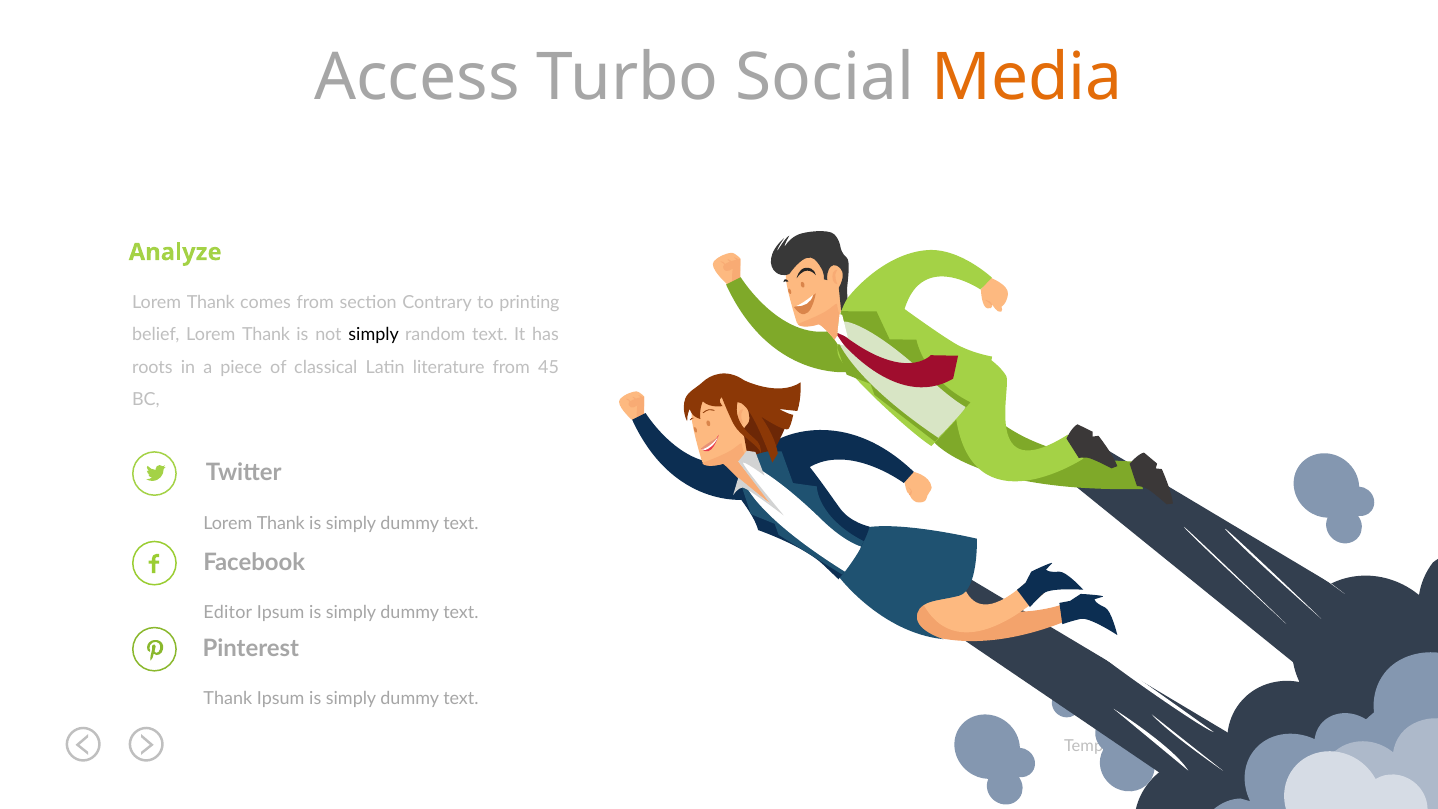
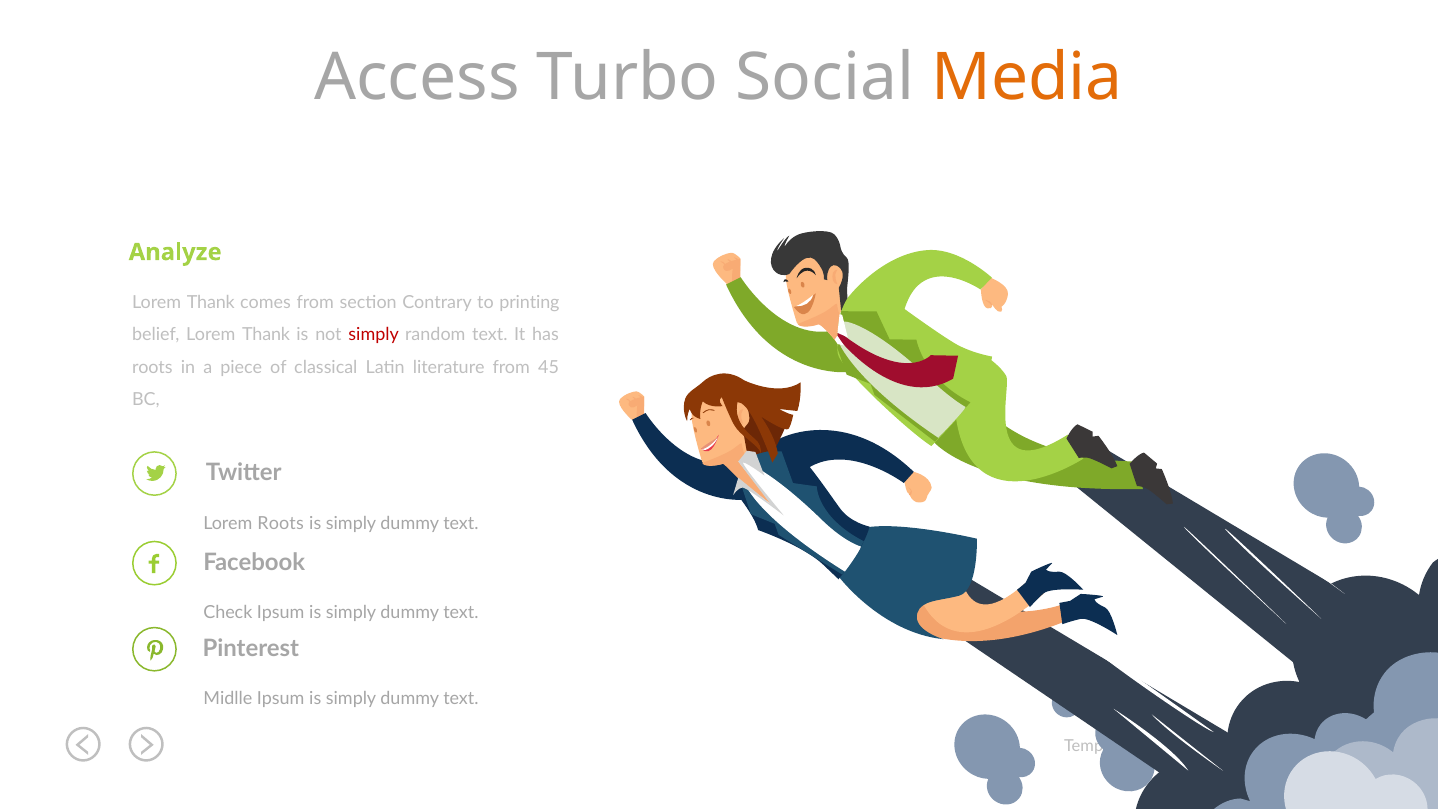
simply at (374, 335) colour: black -> red
Thank at (281, 523): Thank -> Roots
Editor: Editor -> Check
Thank at (228, 699): Thank -> Midlle
